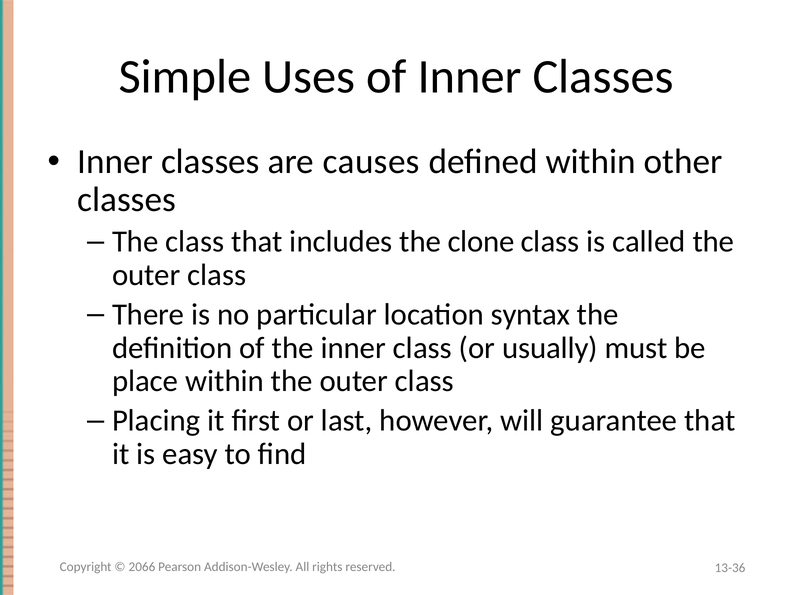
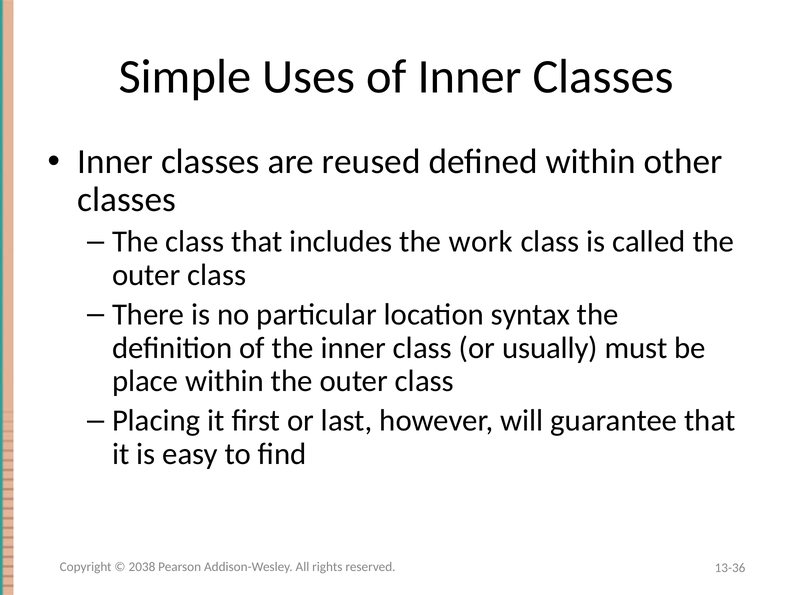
causes: causes -> reused
clone: clone -> work
2066: 2066 -> 2038
